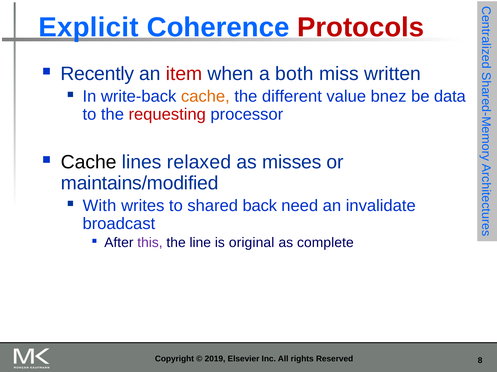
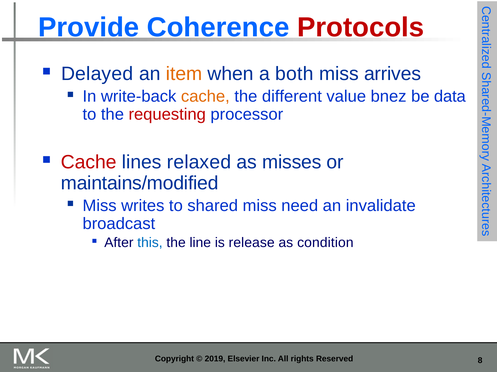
Explicit: Explicit -> Provide
Recently: Recently -> Delayed
item colour: red -> orange
written: written -> arrives
Cache at (89, 163) colour: black -> red
With at (99, 206): With -> Miss
shared back: back -> miss
this colour: purple -> blue
original: original -> release
complete: complete -> condition
